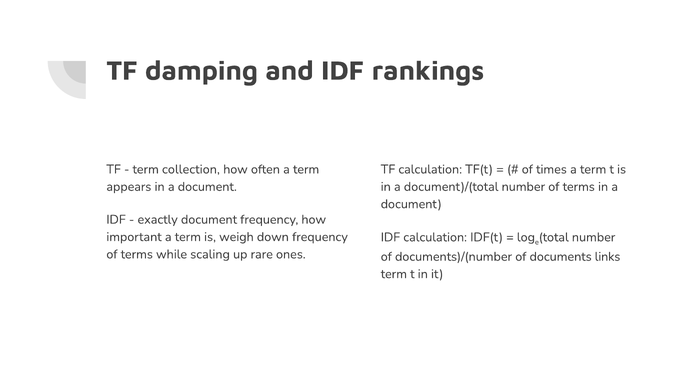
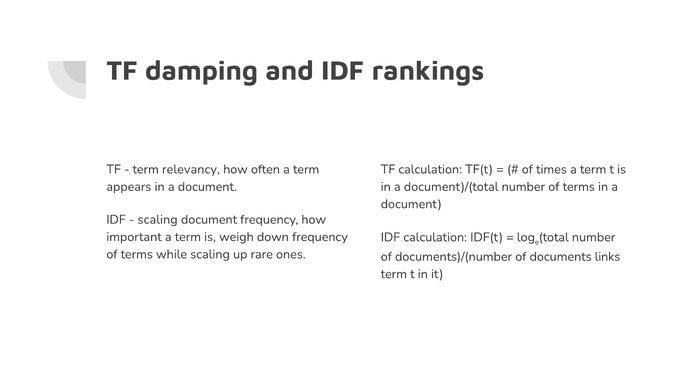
collection: collection -> relevancy
exactly at (158, 220): exactly -> scaling
